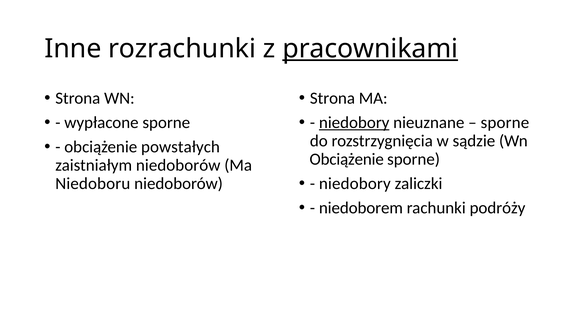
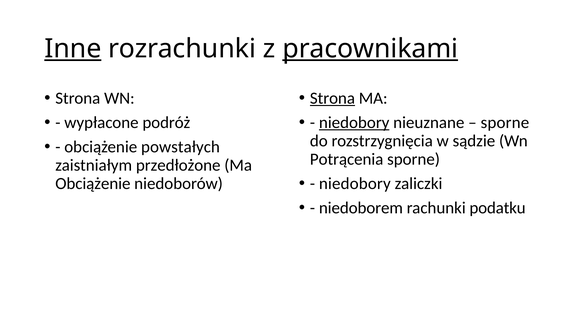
Inne underline: none -> present
Strona at (332, 98) underline: none -> present
wypłacone sporne: sporne -> podróż
Obciążenie at (347, 159): Obciążenie -> Potrącenia
zaistniałym niedoborów: niedoborów -> przedłożone
Niedoboru at (93, 184): Niedoboru -> Obciążenie
podróży: podróży -> podatku
